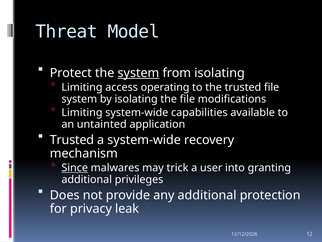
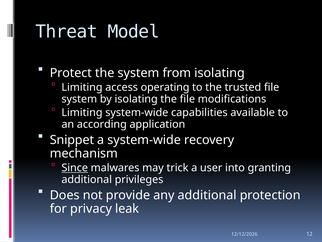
system at (139, 73) underline: present -> none
untainted: untainted -> according
Trusted at (72, 140): Trusted -> Snippet
